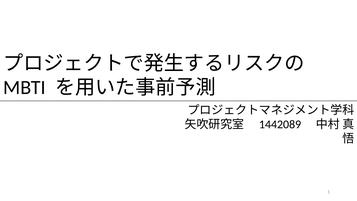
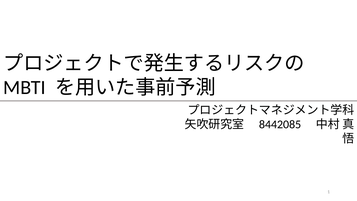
1442089: 1442089 -> 8442085
